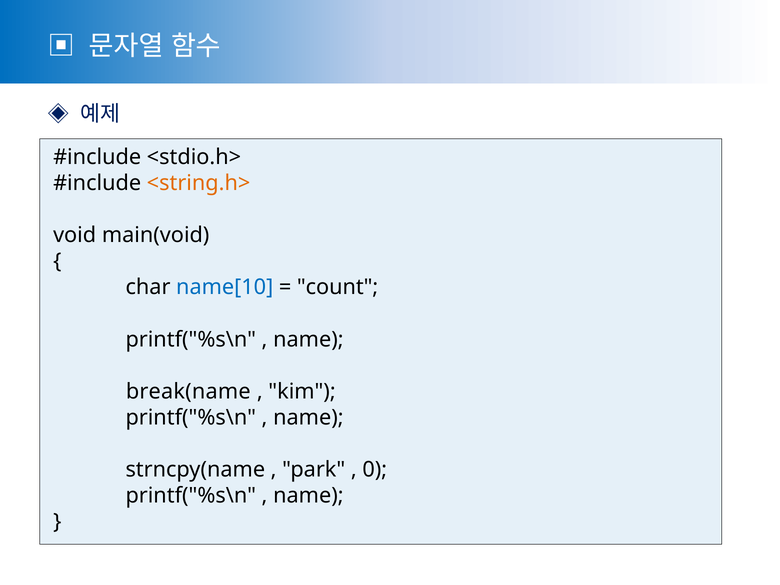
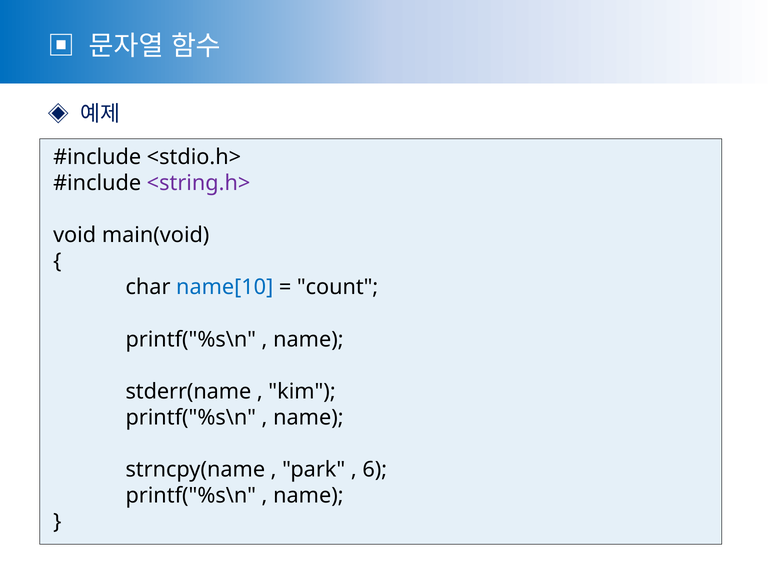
<string.h> colour: orange -> purple
break(name: break(name -> stderr(name
0: 0 -> 6
